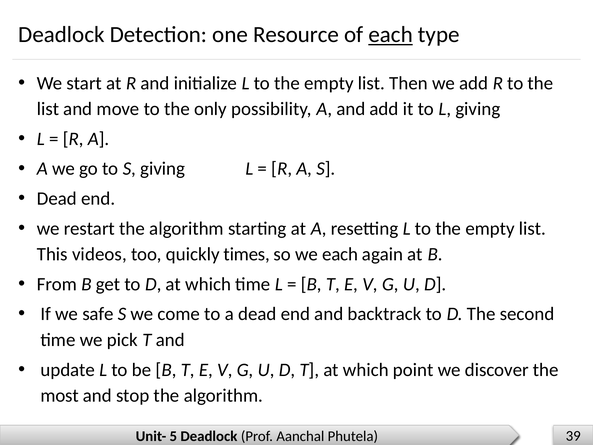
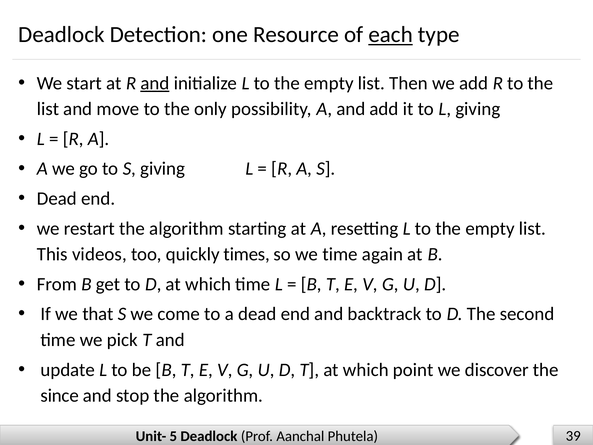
and at (155, 83) underline: none -> present
we each: each -> time
safe: safe -> that
most: most -> since
